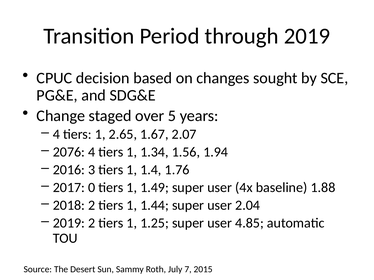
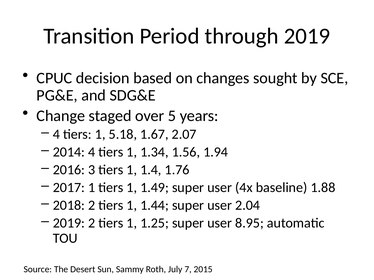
2.65: 2.65 -> 5.18
2076: 2076 -> 2014
2017 0: 0 -> 1
4.85: 4.85 -> 8.95
